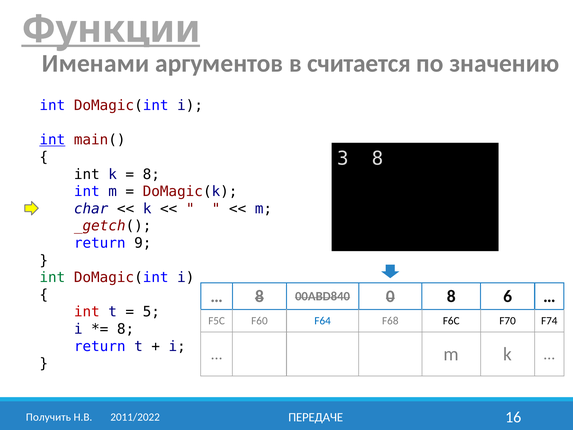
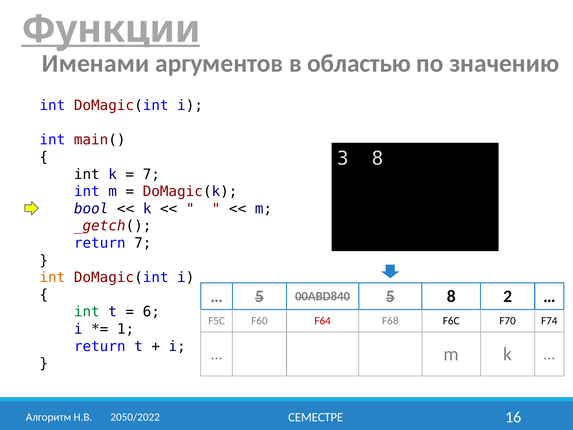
считается: считается -> областью
int at (52, 140) underline: present -> none
8 at (151, 174): 8 -> 7
char: char -> bool
return 9: 9 -> 7
int at (52, 277) colour: green -> orange
8 at (259, 296): 8 -> 5
00ABD840 0: 0 -> 5
6: 6 -> 2
int at (87, 312) colour: red -> green
5: 5 -> 6
F64 colour: blue -> red
8 at (126, 329): 8 -> 1
ПЕРЕДАЧЕ: ПЕРЕДАЧЕ -> СЕМЕСТРЕ
Получить: Получить -> Алгоритм
2011/2022: 2011/2022 -> 2050/2022
